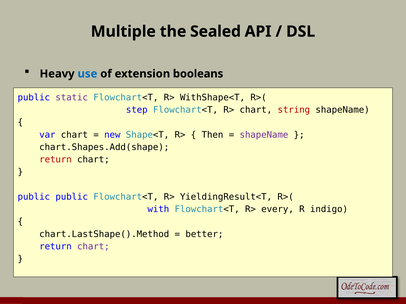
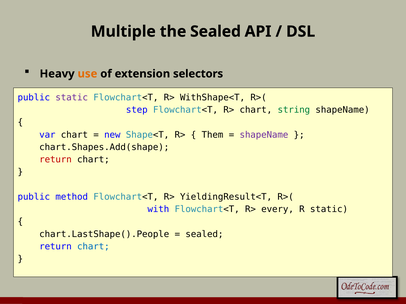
use colour: blue -> orange
booleans: booleans -> selectors
string colour: red -> green
Then: Then -> Them
public public: public -> method
R indigo: indigo -> static
chart.LastShape().Method: chart.LastShape().Method -> chart.LastShape().People
better at (204, 234): better -> sealed
chart at (93, 247) colour: purple -> blue
